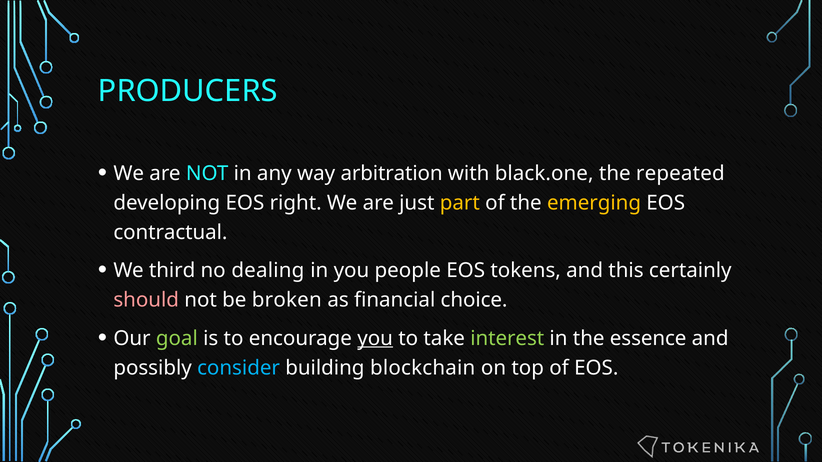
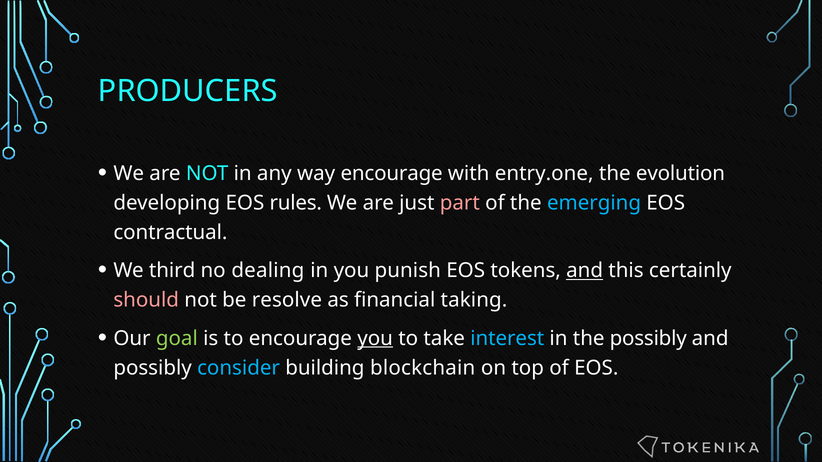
way arbitration: arbitration -> encourage
black.one: black.one -> entry.one
repeated: repeated -> evolution
right: right -> rules
part colour: yellow -> pink
emerging colour: yellow -> light blue
people: people -> punish
and at (585, 271) underline: none -> present
broken: broken -> resolve
choice: choice -> taking
interest colour: light green -> light blue
the essence: essence -> possibly
